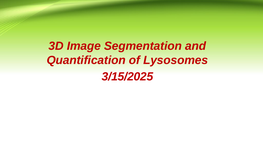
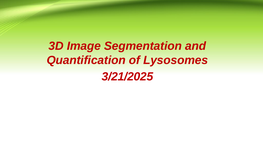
3/15/2025: 3/15/2025 -> 3/21/2025
